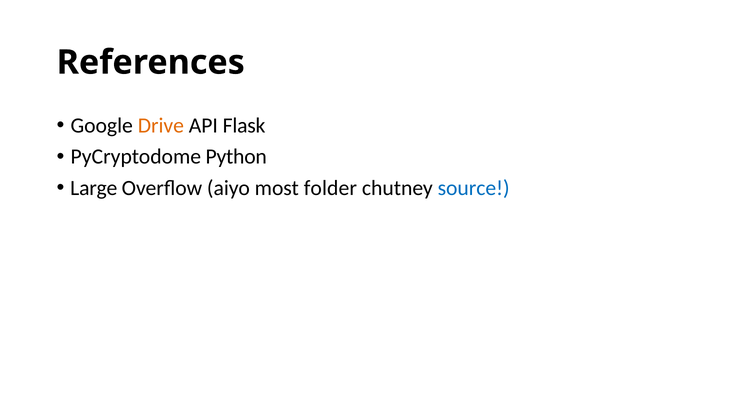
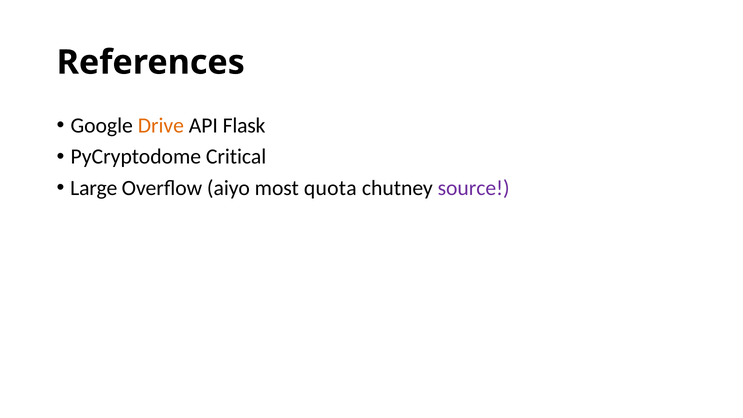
Python: Python -> Critical
folder: folder -> quota
source colour: blue -> purple
